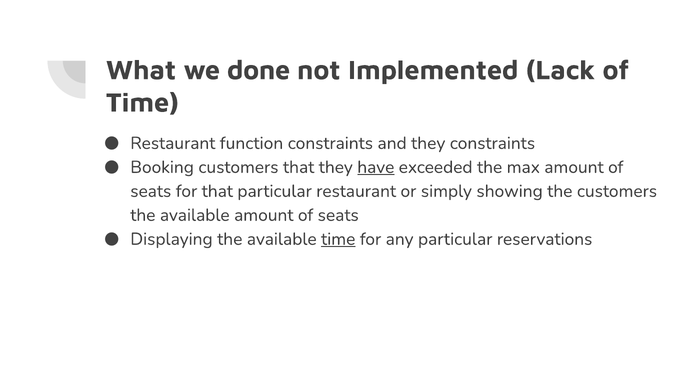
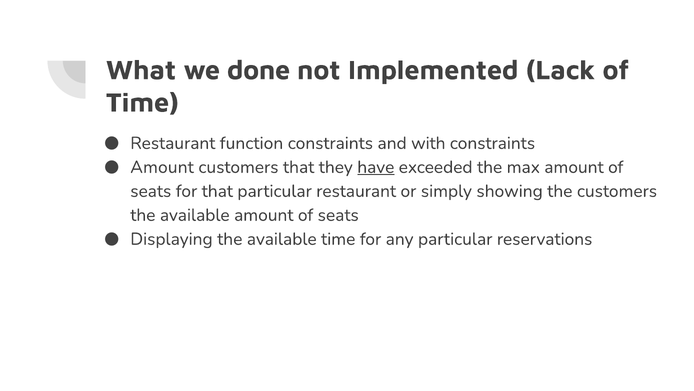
and they: they -> with
Booking at (162, 167): Booking -> Amount
time at (338, 239) underline: present -> none
